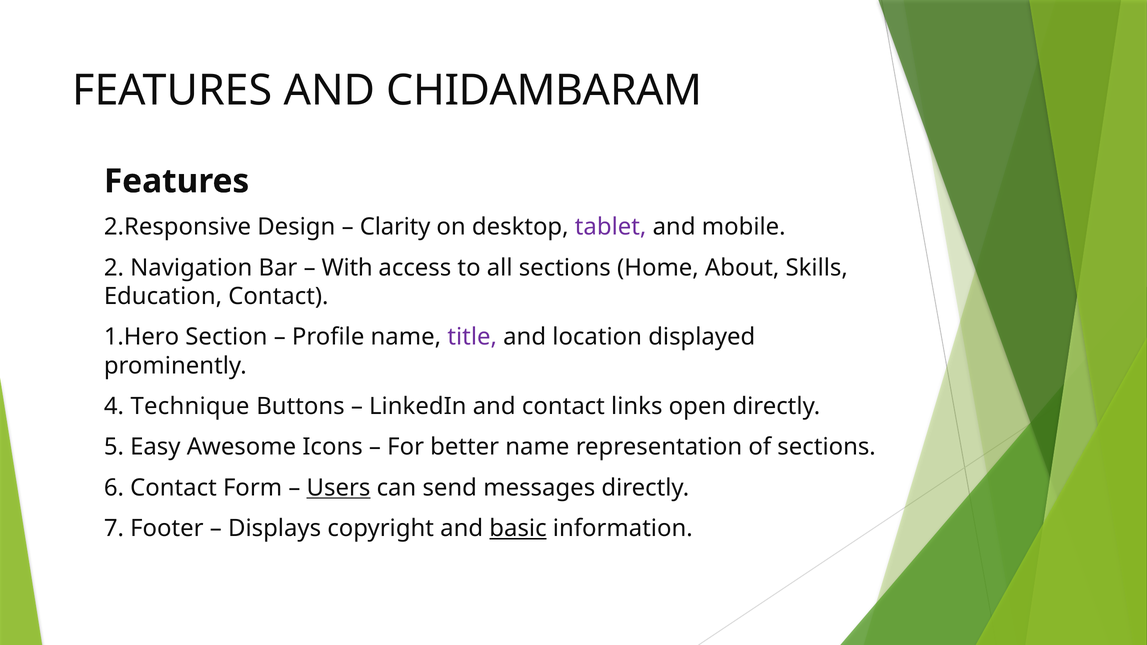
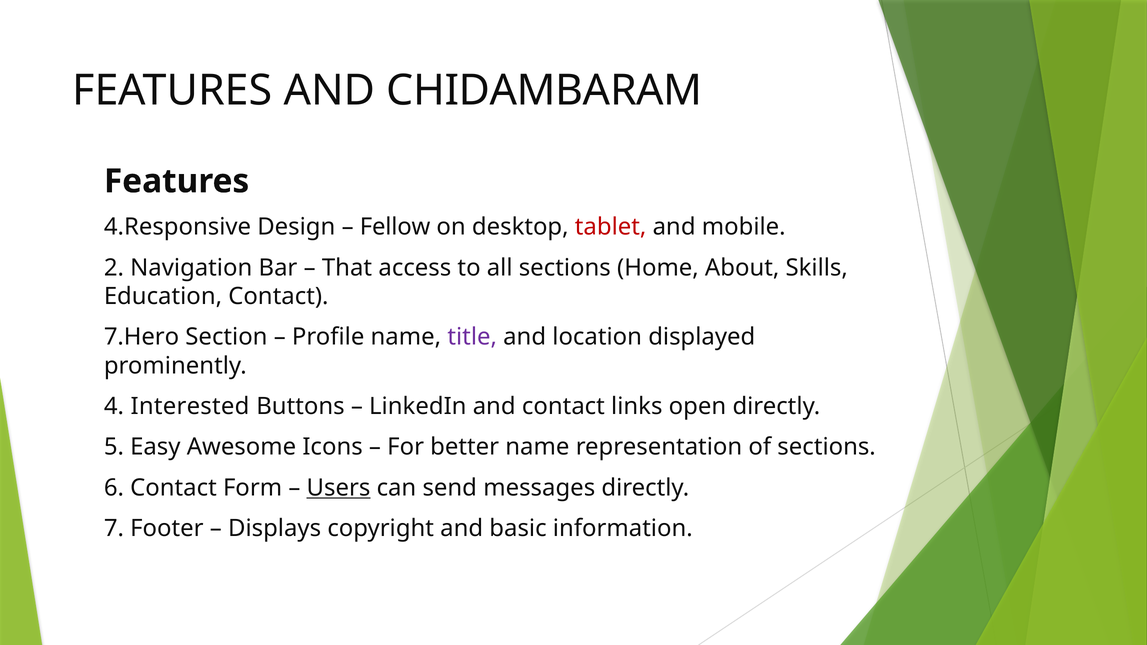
2.Responsive: 2.Responsive -> 4.Responsive
Clarity: Clarity -> Fellow
tablet colour: purple -> red
With: With -> That
1.Hero: 1.Hero -> 7.Hero
Technique: Technique -> Interested
basic underline: present -> none
